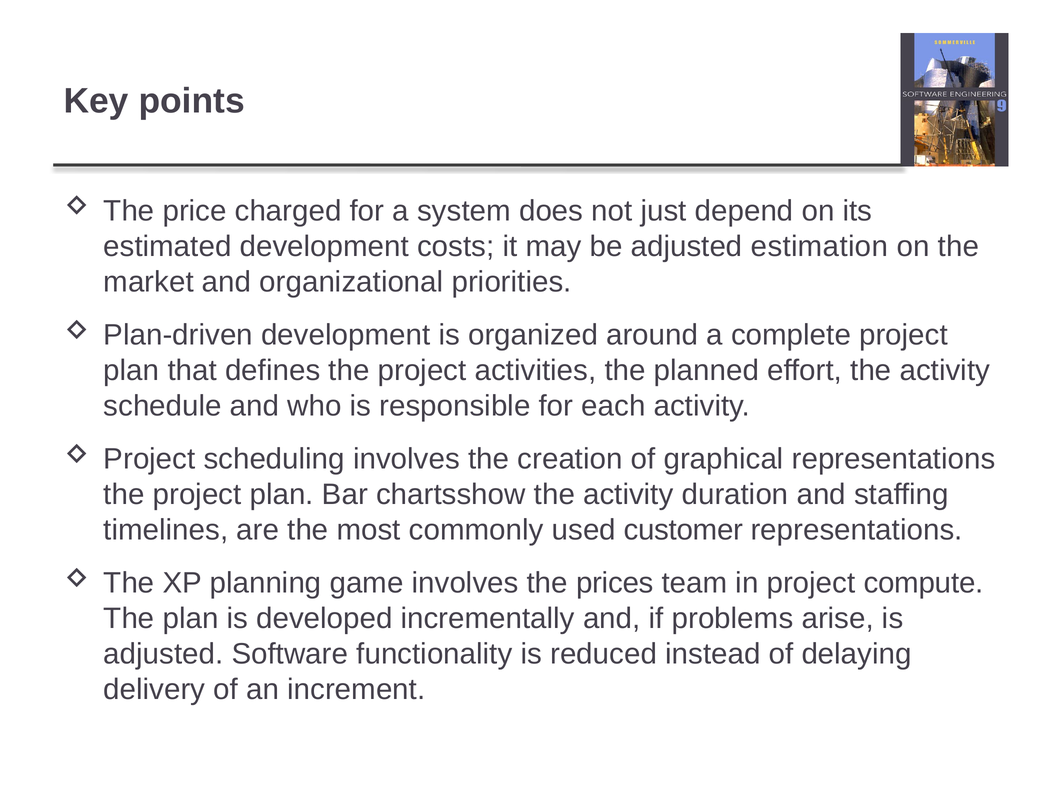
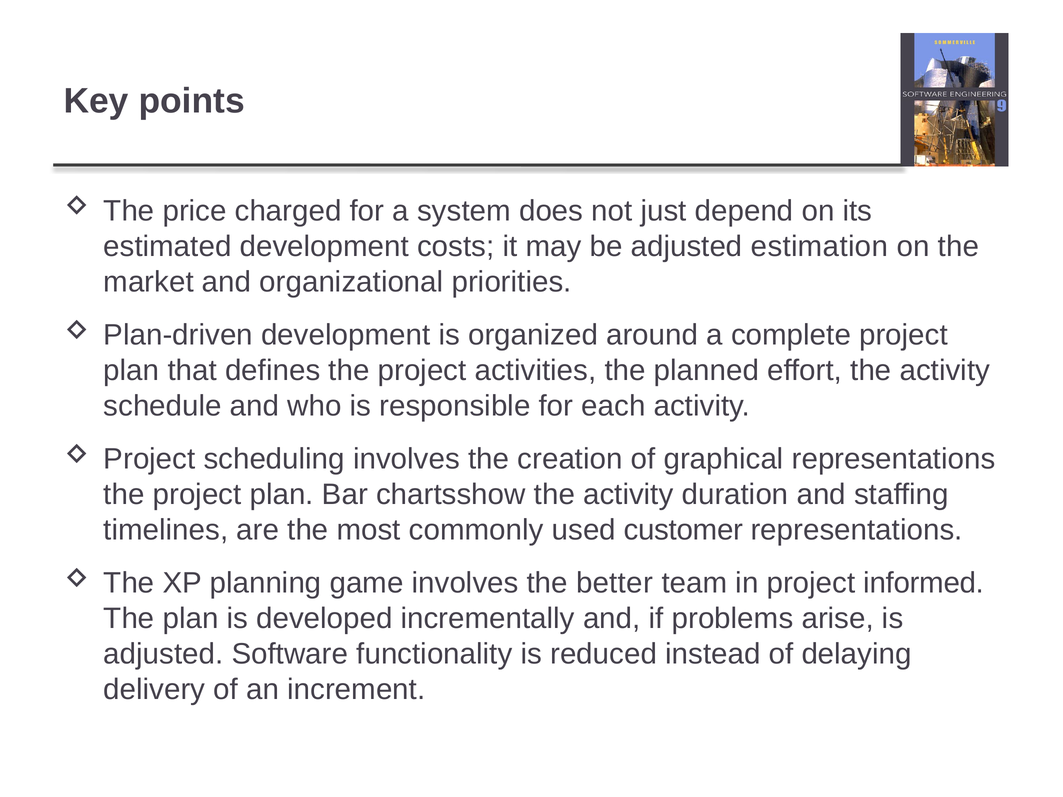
prices: prices -> better
compute: compute -> informed
